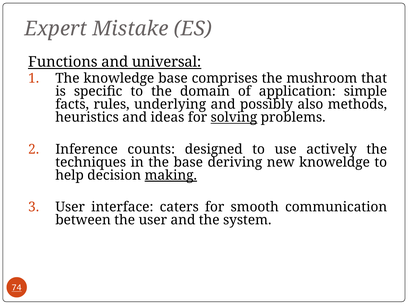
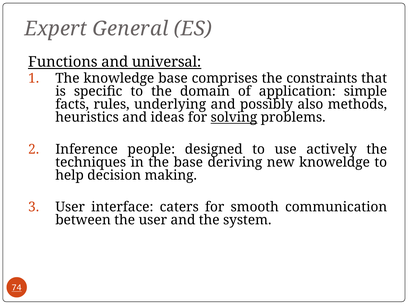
Mistake: Mistake -> General
mushroom: mushroom -> constraints
counts: counts -> people
making underline: present -> none
